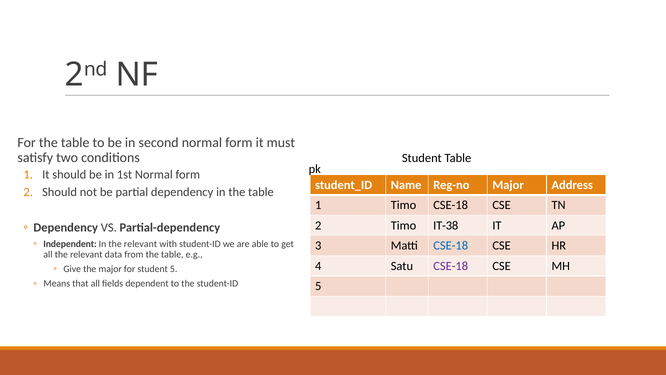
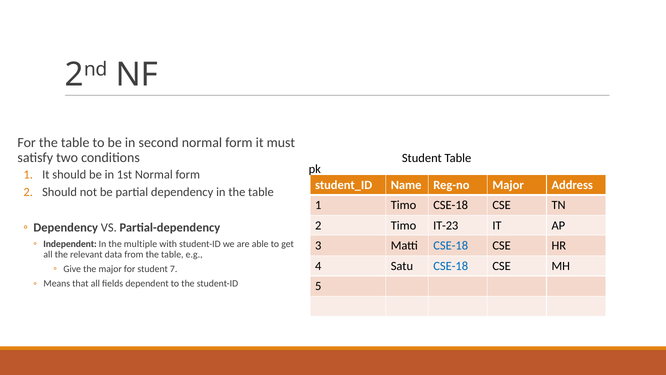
IT-38: IT-38 -> IT-23
In the relevant: relevant -> multiple
CSE-18 at (451, 266) colour: purple -> blue
student 5: 5 -> 7
